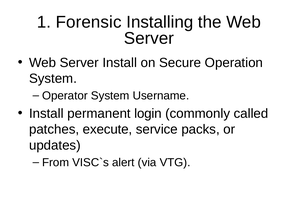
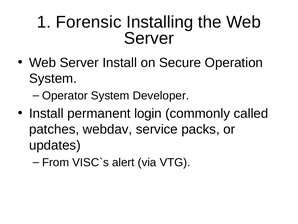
Username: Username -> Developer
execute: execute -> webdav
